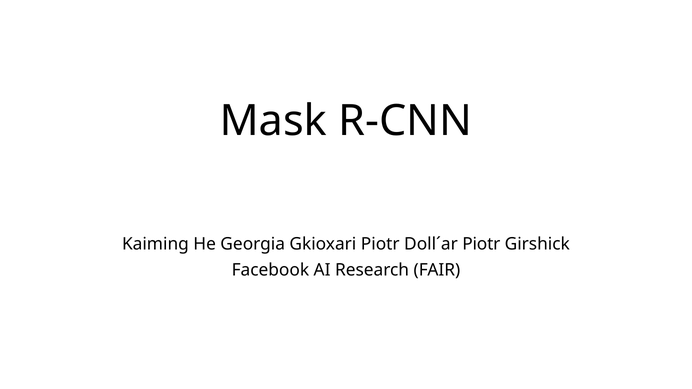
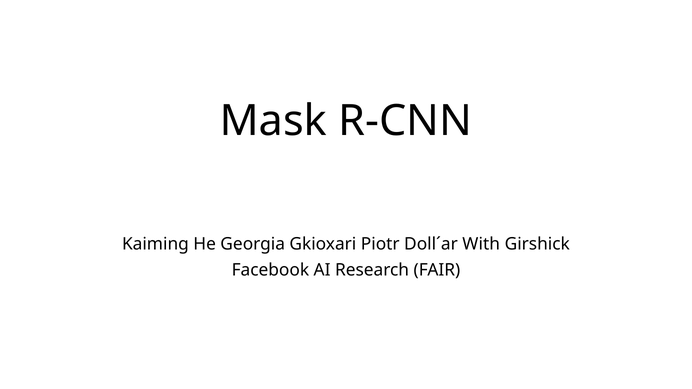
Doll´ar Piotr: Piotr -> With
